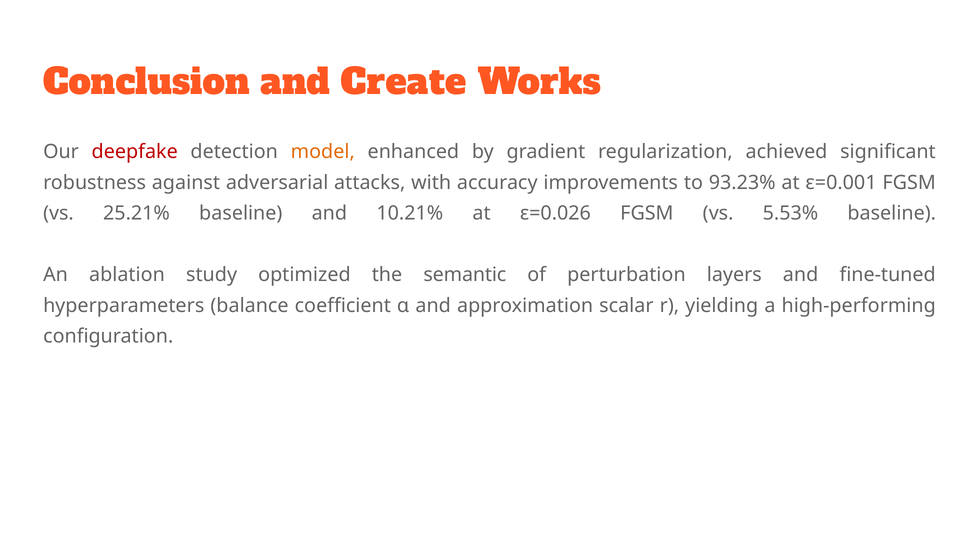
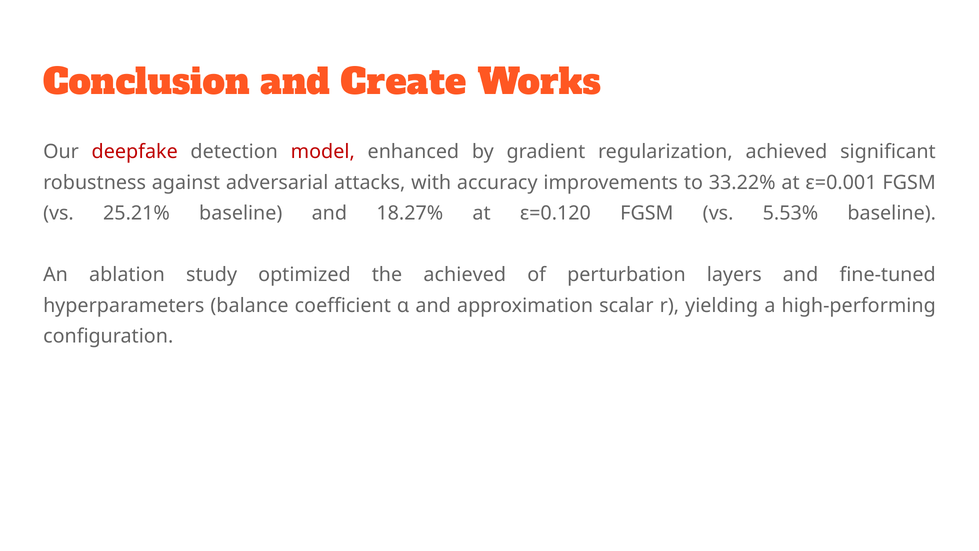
model colour: orange -> red
93.23%: 93.23% -> 33.22%
10.21%: 10.21% -> 18.27%
ε=0.026: ε=0.026 -> ε=0.120
the semantic: semantic -> achieved
